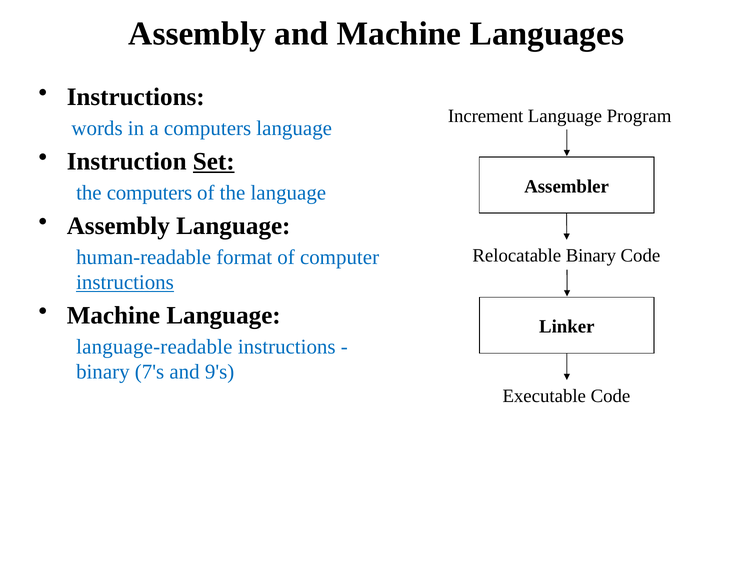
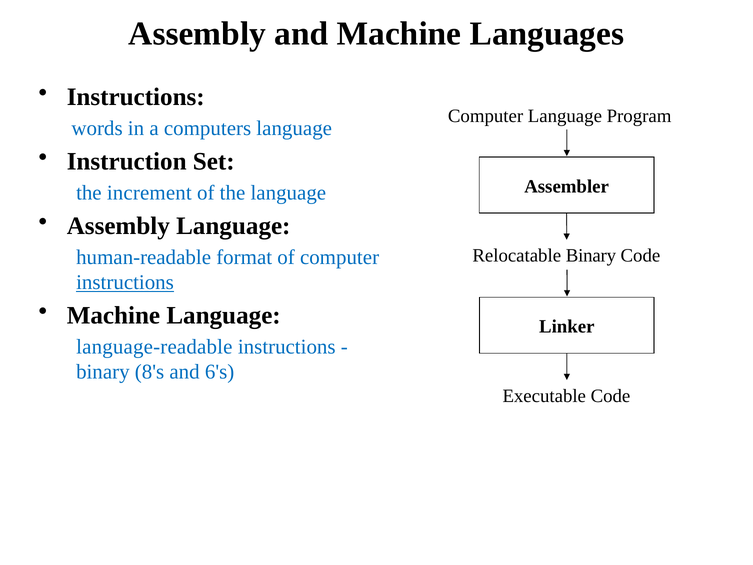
Increment at (486, 116): Increment -> Computer
Set underline: present -> none
the computers: computers -> increment
7's: 7's -> 8's
9's: 9's -> 6's
